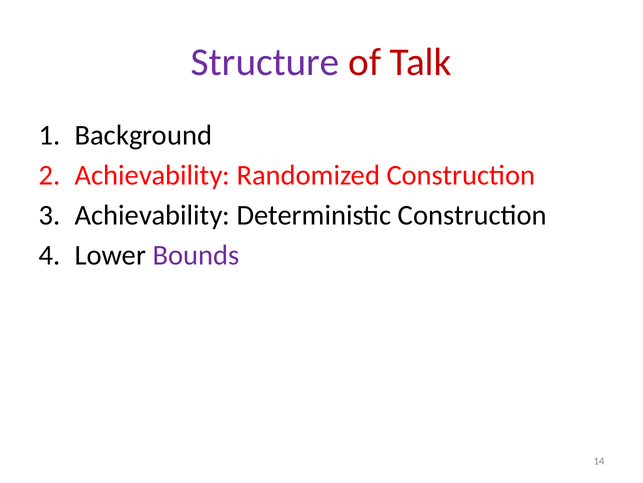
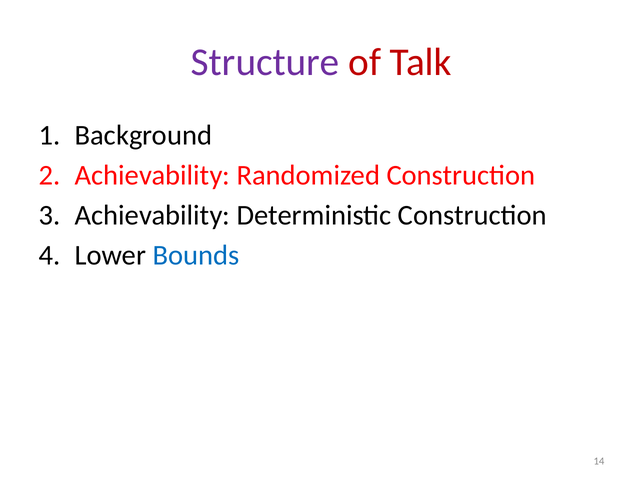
Bounds colour: purple -> blue
